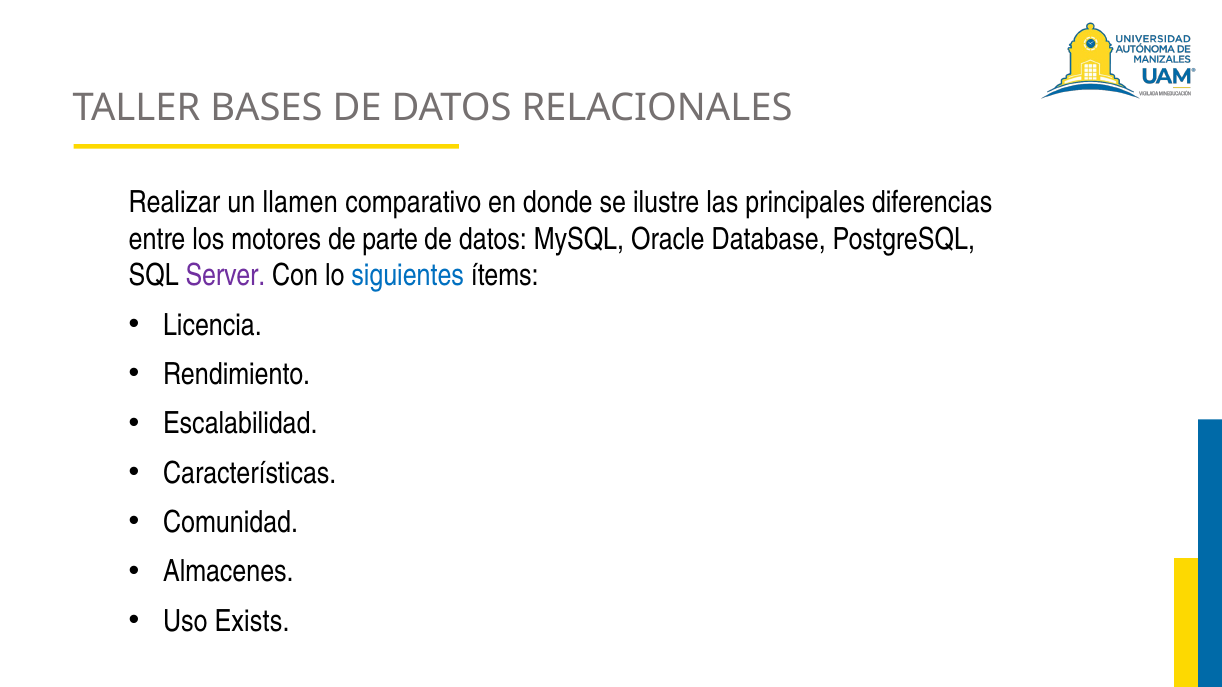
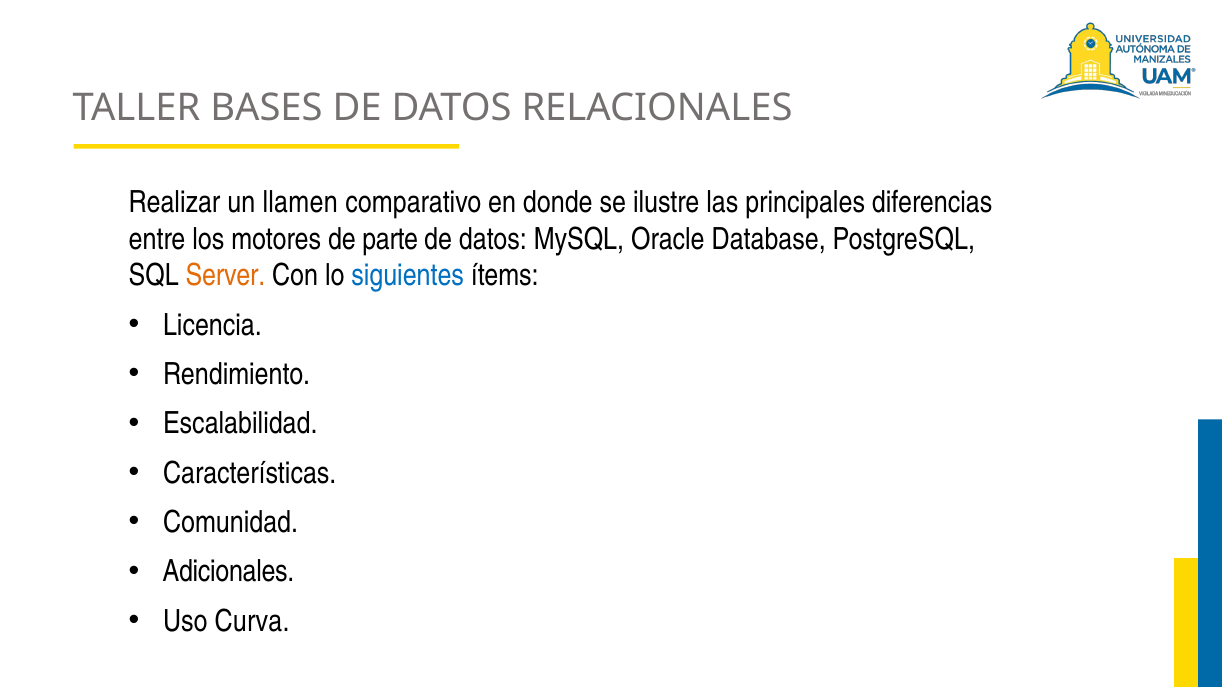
Server colour: purple -> orange
Almacenes: Almacenes -> Adicionales
Exists: Exists -> Curva
